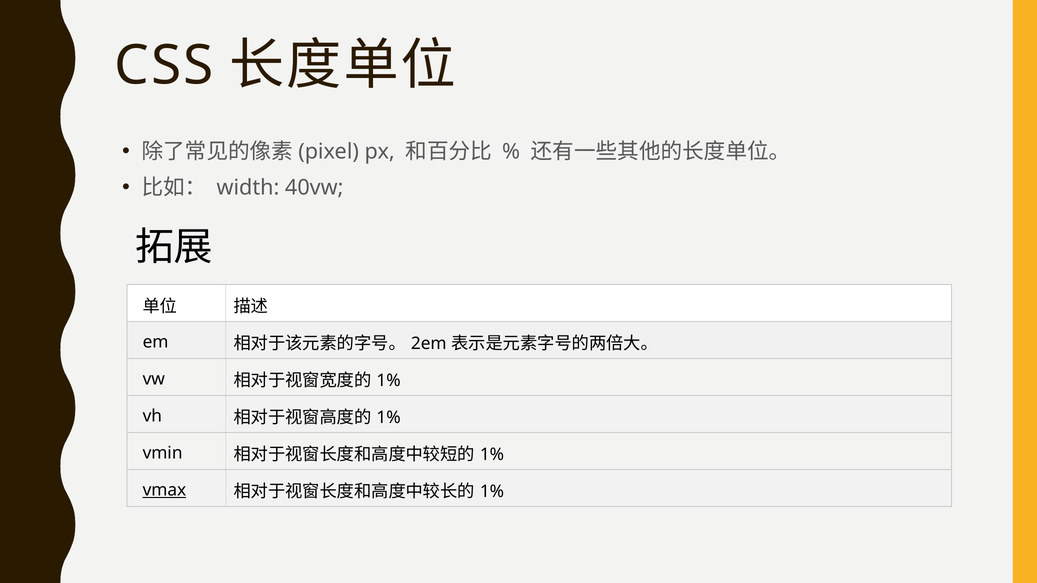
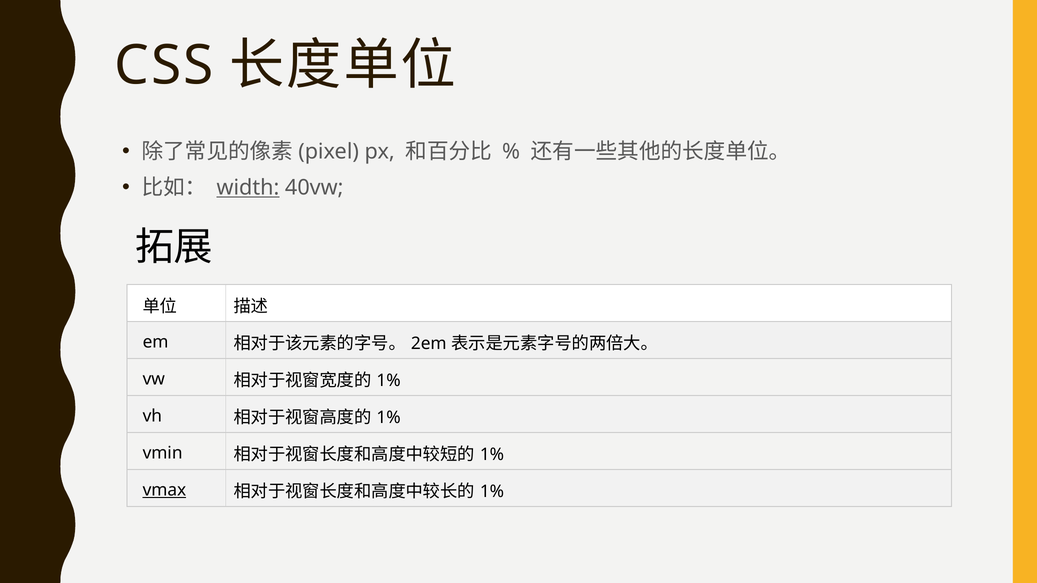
width underline: none -> present
